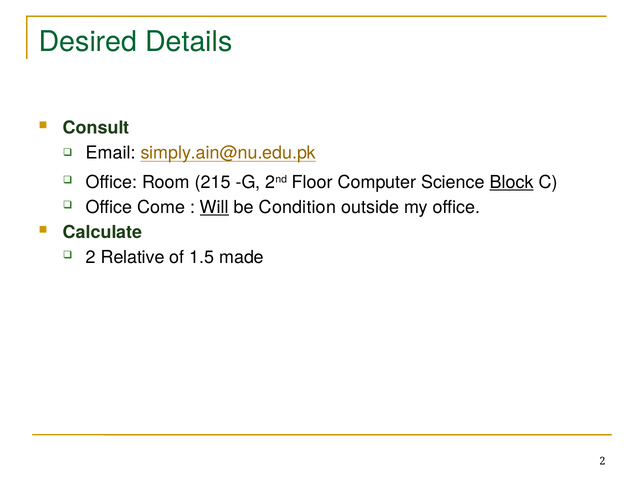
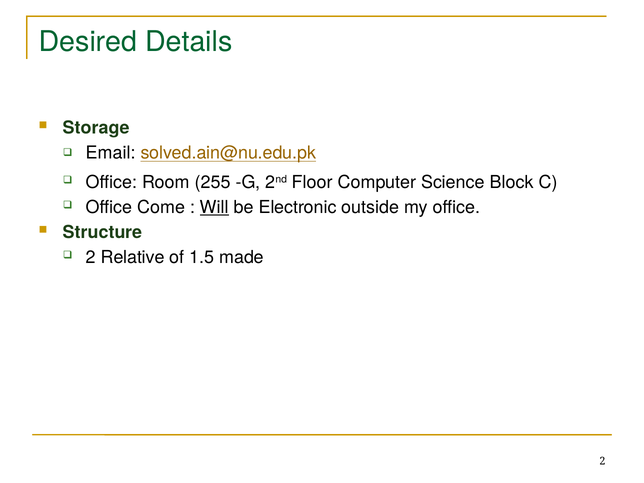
Consult: Consult -> Storage
simply.ain@nu.edu.pk: simply.ain@nu.edu.pk -> solved.ain@nu.edu.pk
215: 215 -> 255
Block underline: present -> none
Condition: Condition -> Electronic
Calculate: Calculate -> Structure
